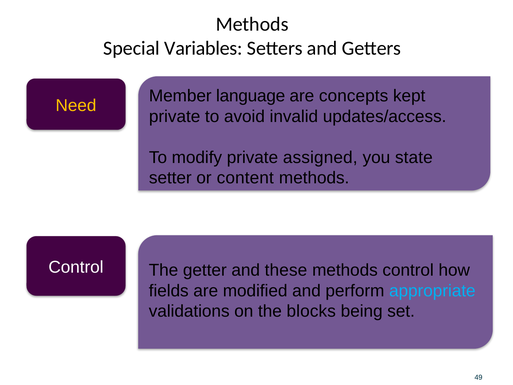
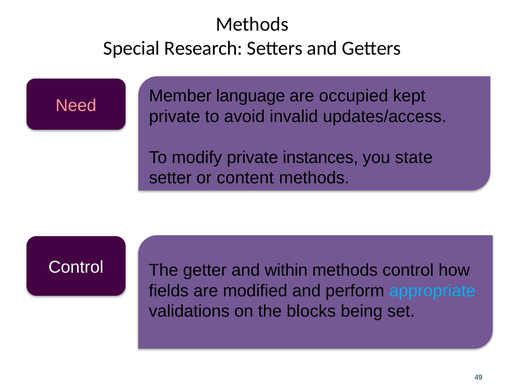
Variables: Variables -> Research
concepts: concepts -> occupied
Need colour: yellow -> pink
assigned: assigned -> instances
these: these -> within
